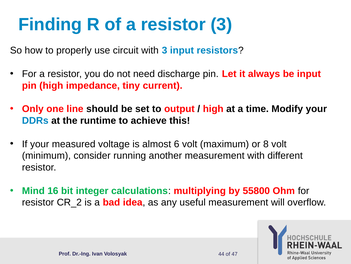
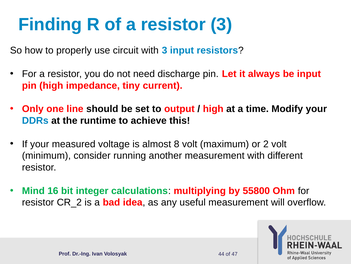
6: 6 -> 8
8: 8 -> 2
